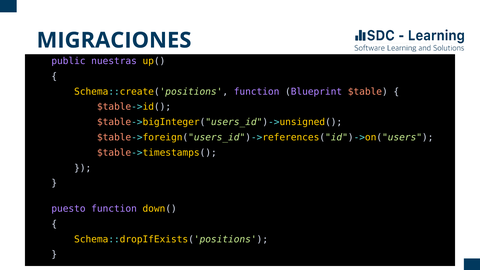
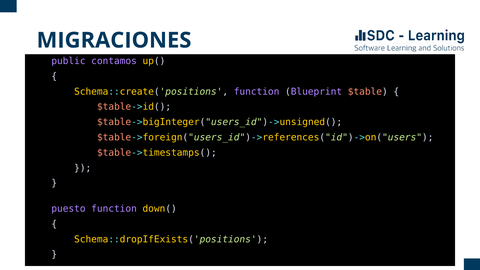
nuestras: nuestras -> contamos
